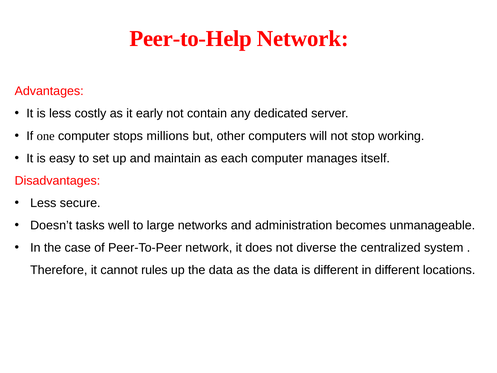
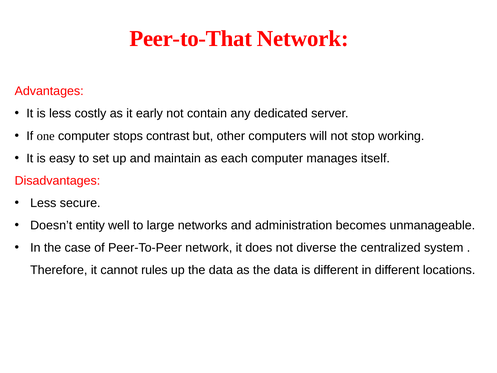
Peer-to-Help: Peer-to-Help -> Peer-to-That
millions: millions -> contrast
tasks: tasks -> entity
